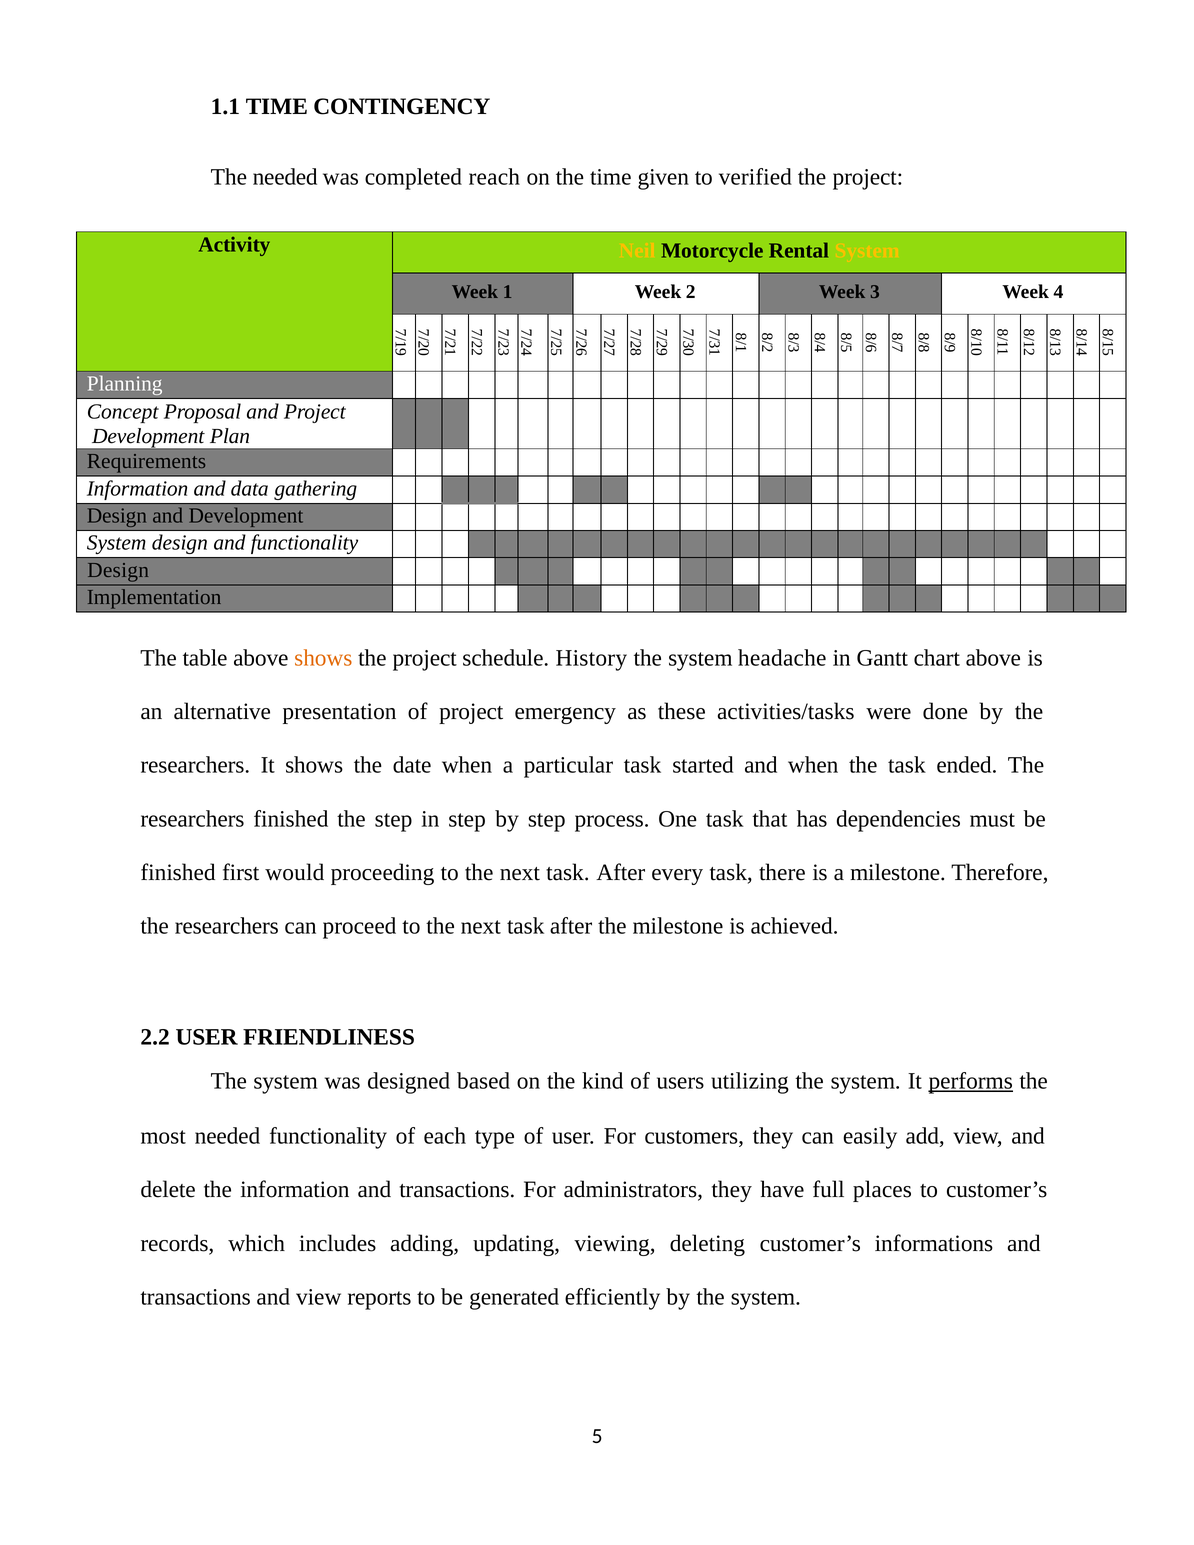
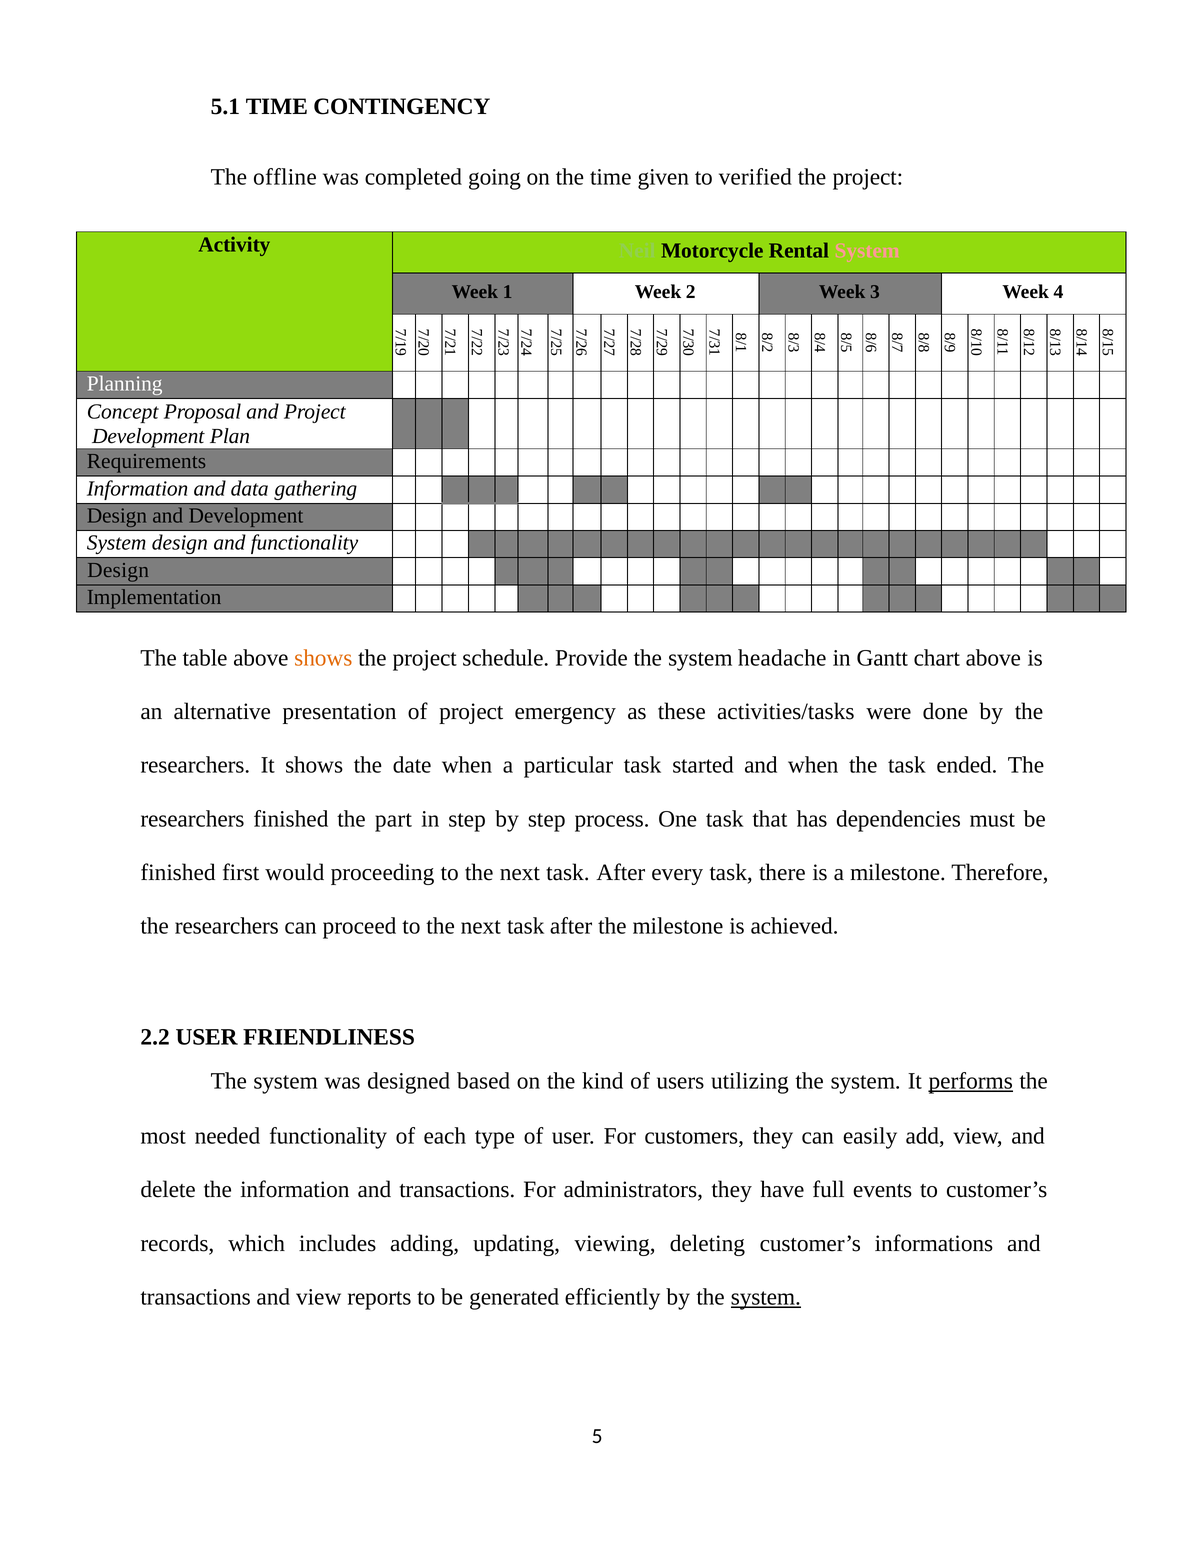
1.1: 1.1 -> 5.1
The needed: needed -> offline
reach: reach -> going
Neil colour: yellow -> light green
System at (867, 251) colour: yellow -> pink
History: History -> Provide
the step: step -> part
places: places -> events
system at (766, 1297) underline: none -> present
